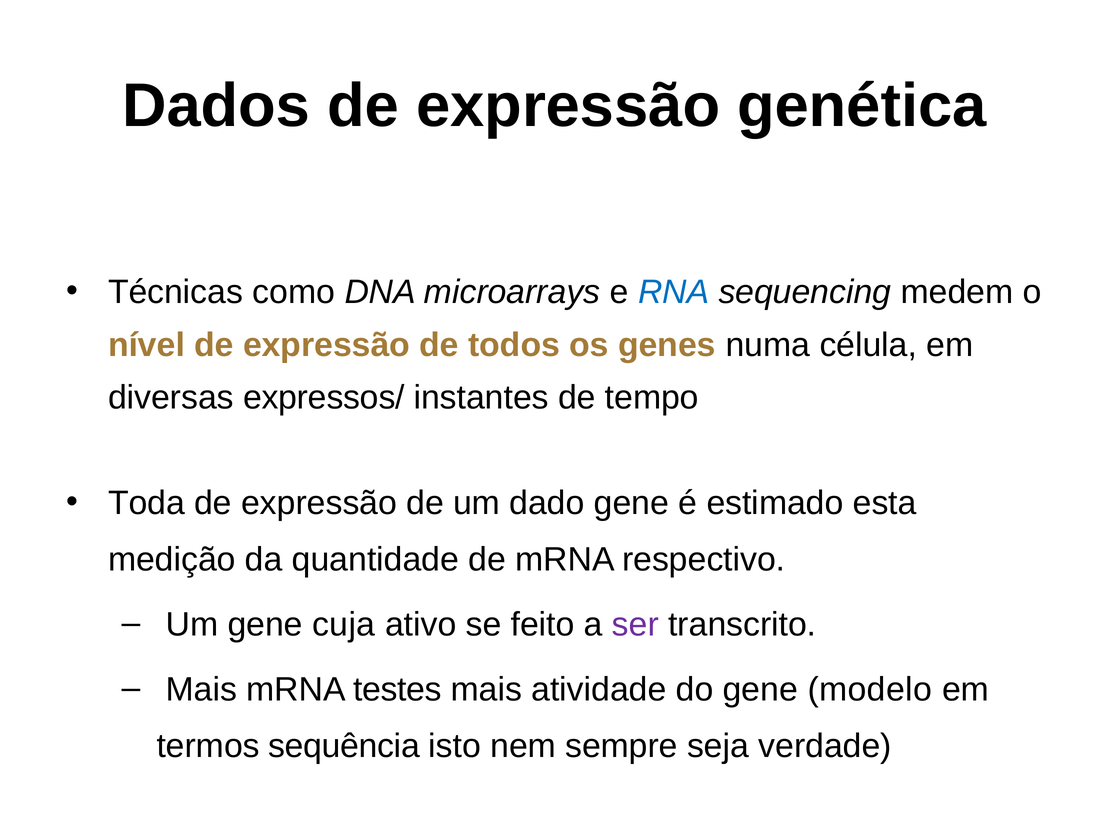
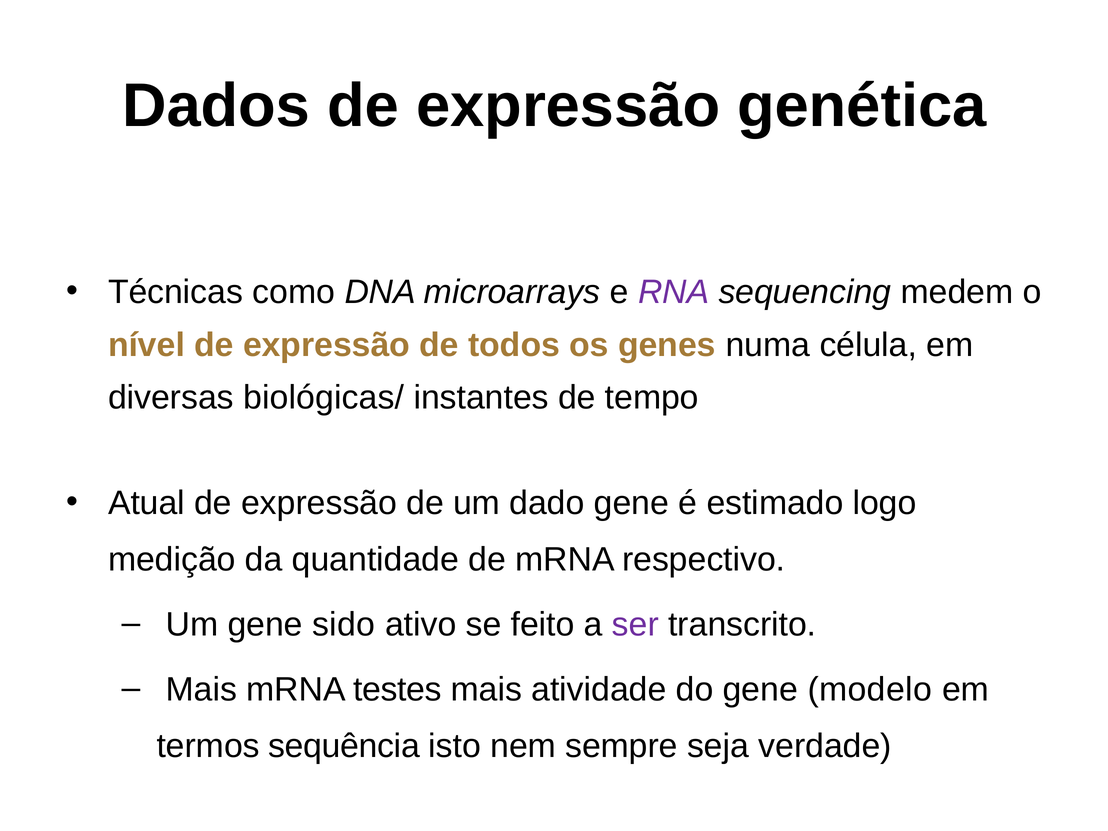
RNA colour: blue -> purple
expressos/: expressos/ -> biológicas/
Toda: Toda -> Atual
esta: esta -> logo
cuja: cuja -> sido
